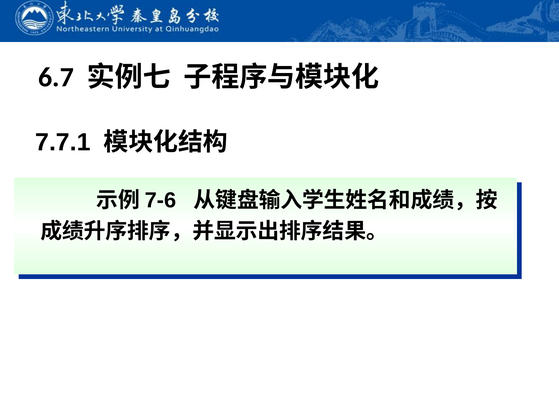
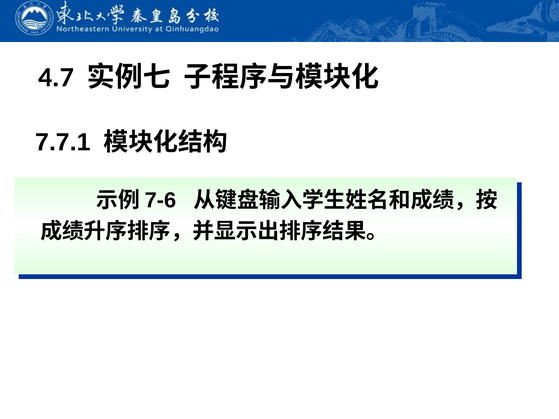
6.7: 6.7 -> 4.7
